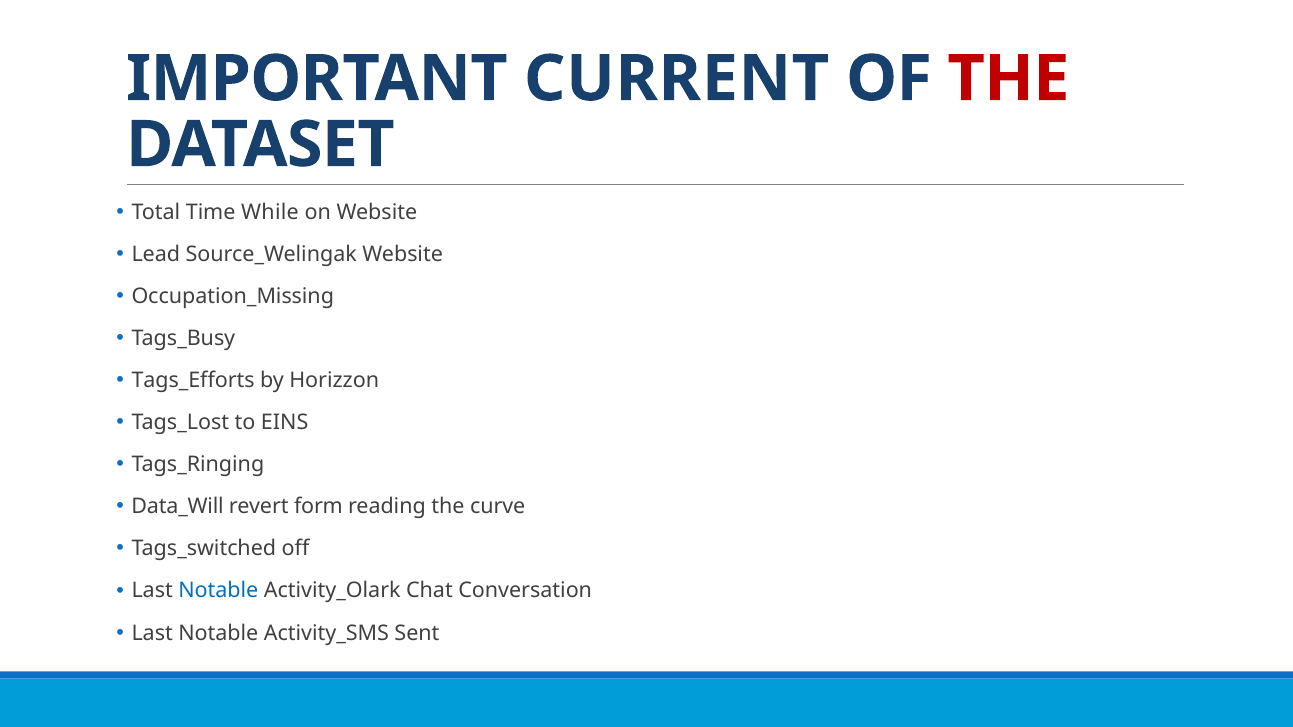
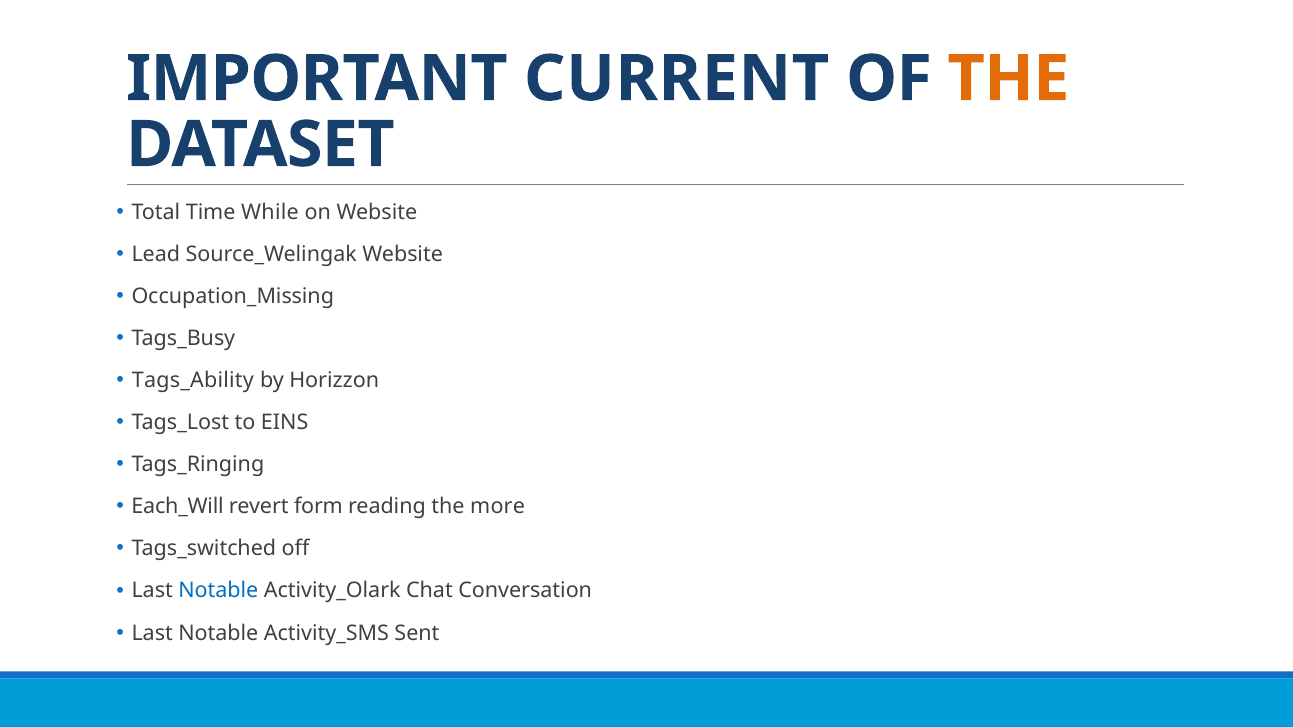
THE at (1008, 79) colour: red -> orange
Tags_Efforts: Tags_Efforts -> Tags_Ability
Data_Will: Data_Will -> Each_Will
curve: curve -> more
